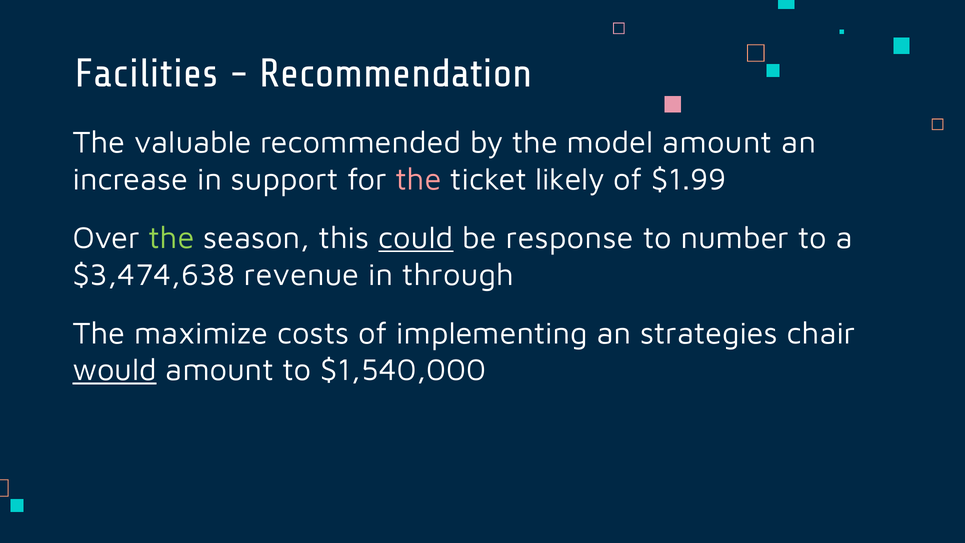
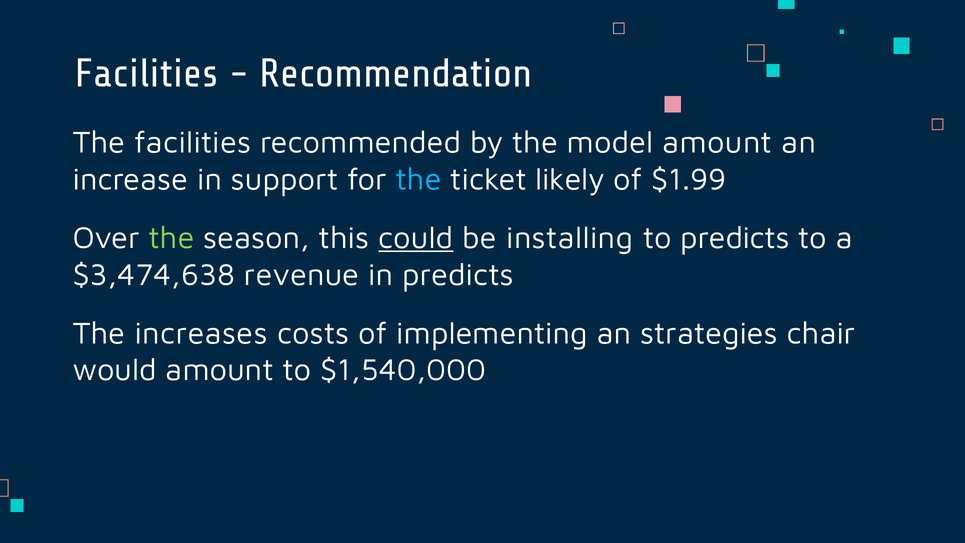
The valuable: valuable -> facilities
the at (419, 179) colour: pink -> light blue
response: response -> installing
to number: number -> predicts
in through: through -> predicts
maximize: maximize -> increases
would underline: present -> none
